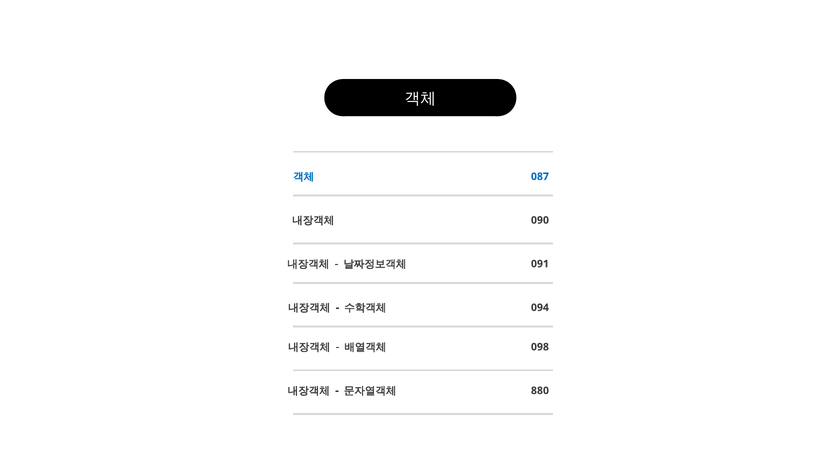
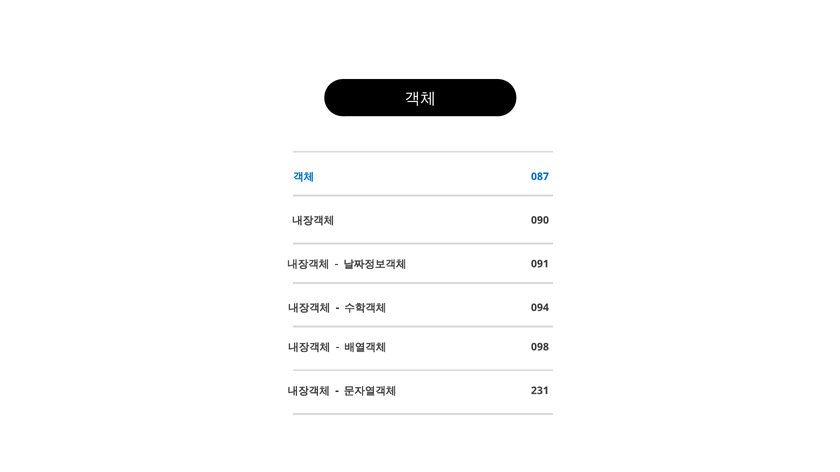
880: 880 -> 231
